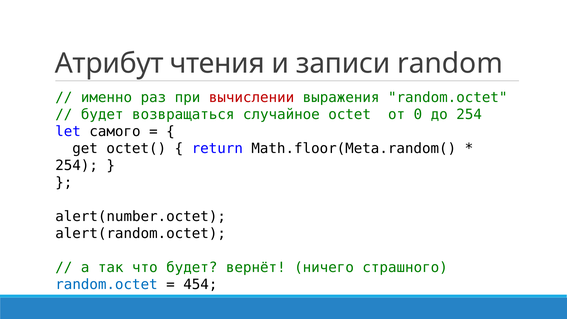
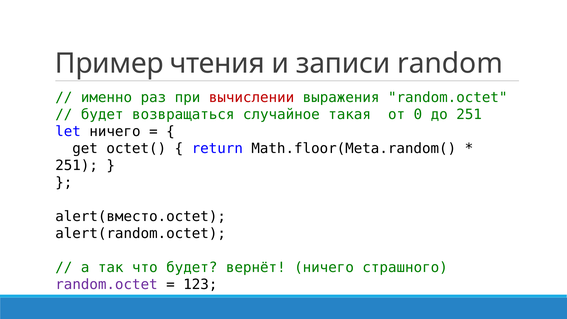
Атрибут: Атрибут -> Пример
octet: octet -> такая
до 254: 254 -> 251
let самого: самого -> ничего
254 at (77, 166): 254 -> 251
alert(number.octet: alert(number.octet -> alert(вместо.octet
random.octet at (106, 285) colour: blue -> purple
454: 454 -> 123
